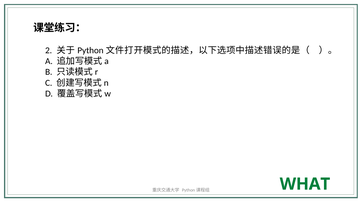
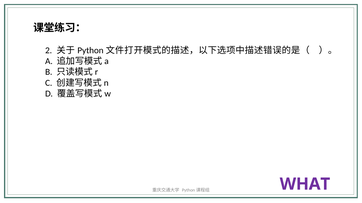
WHAT colour: green -> purple
